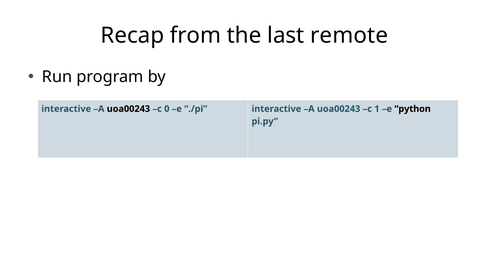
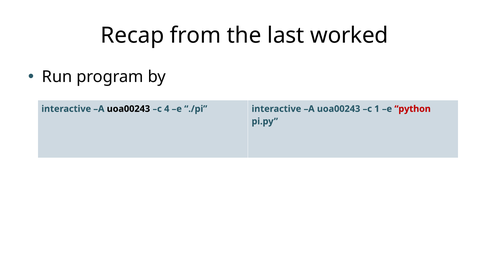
remote: remote -> worked
0: 0 -> 4
python colour: black -> red
